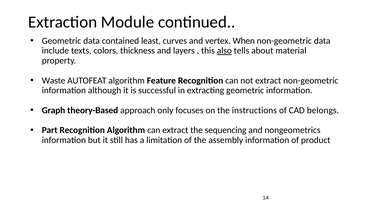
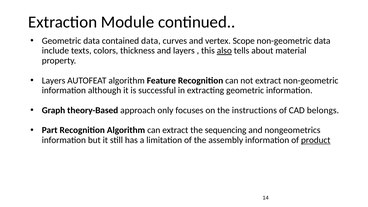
contained least: least -> data
When: When -> Scope
Waste at (54, 80): Waste -> Layers
product underline: none -> present
